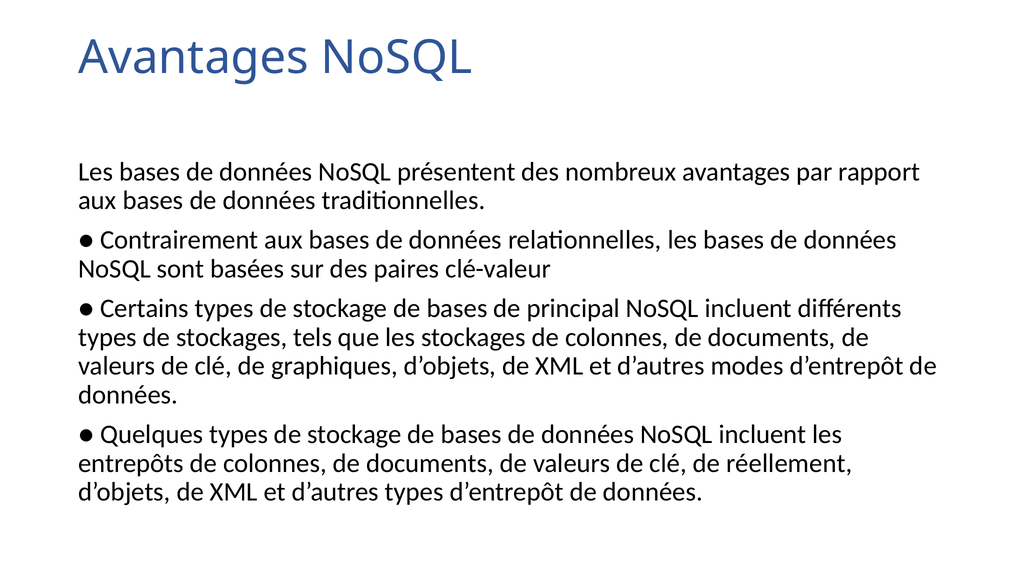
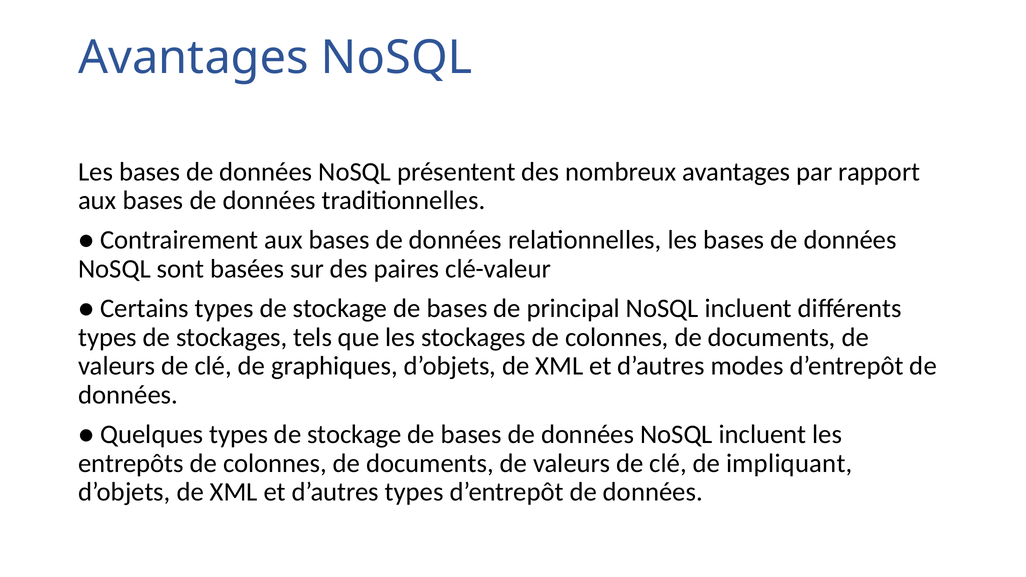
réellement: réellement -> impliquant
